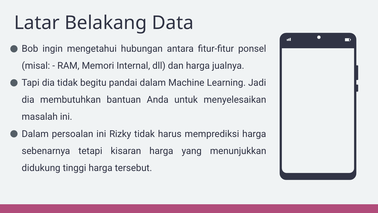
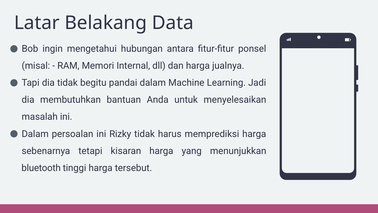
didukung: didukung -> bluetooth
